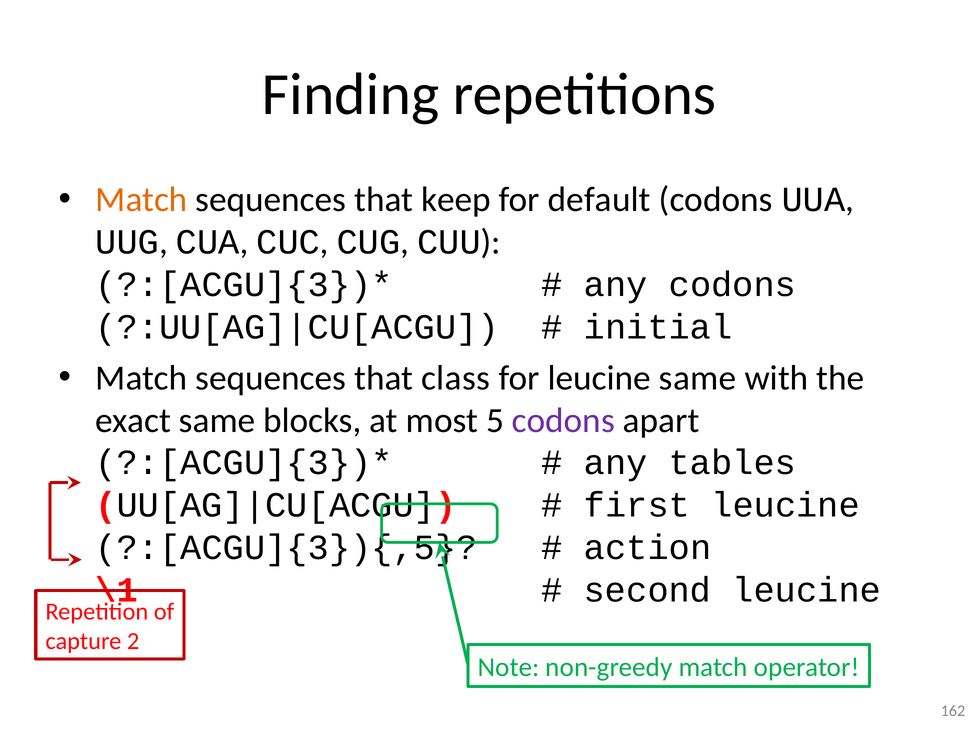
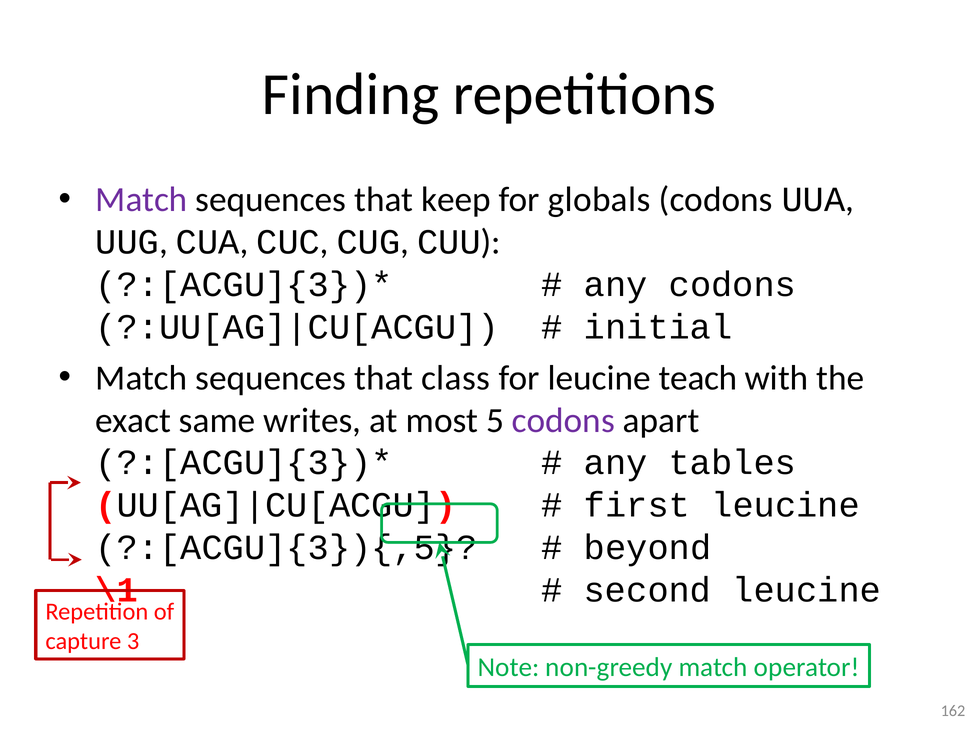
Match at (141, 200) colour: orange -> purple
default: default -> globals
leucine same: same -> teach
blocks: blocks -> writes
action: action -> beyond
2: 2 -> 3
